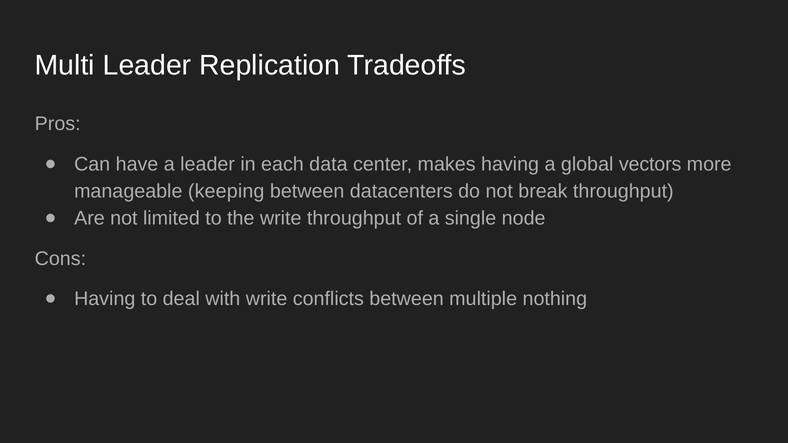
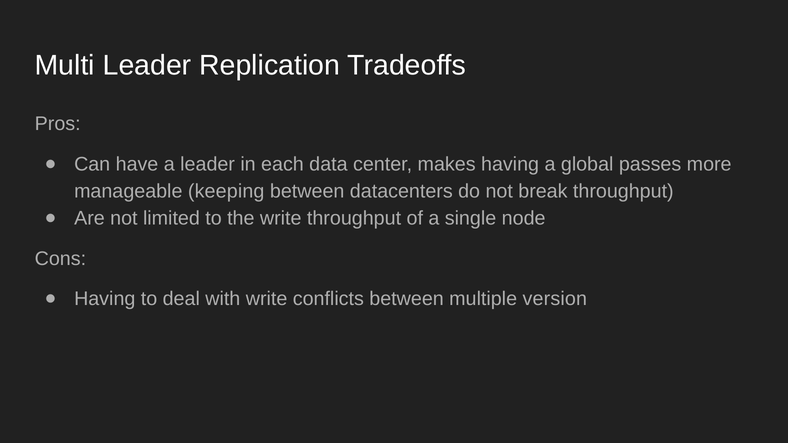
vectors: vectors -> passes
nothing: nothing -> version
